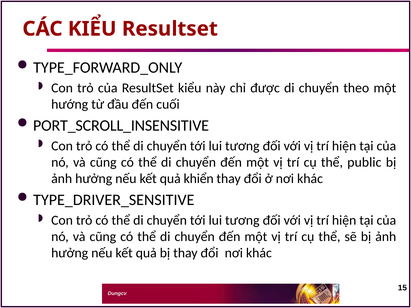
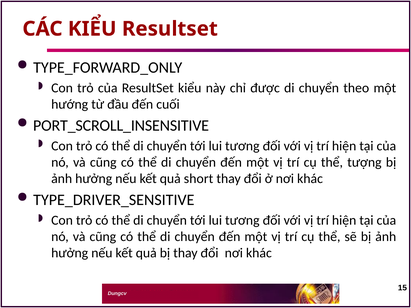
public: public -> tượng
khiển: khiển -> short
